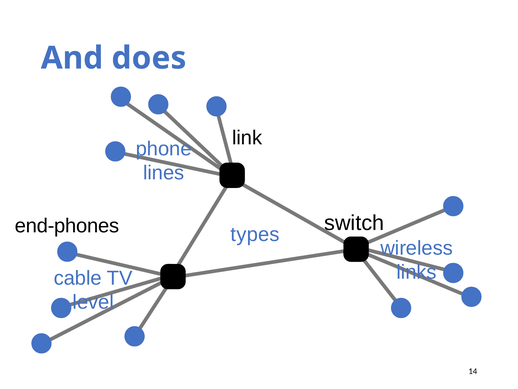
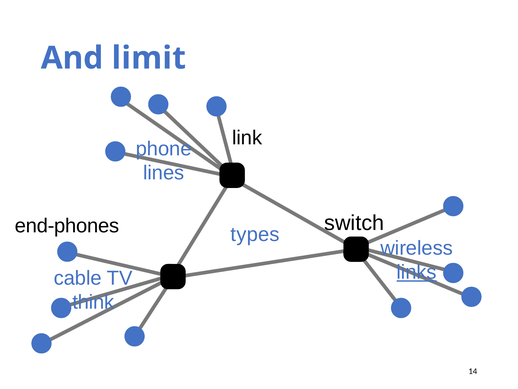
does: does -> limit
links underline: none -> present
level: level -> think
